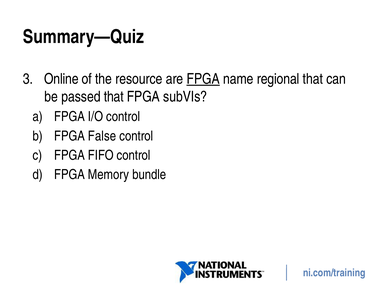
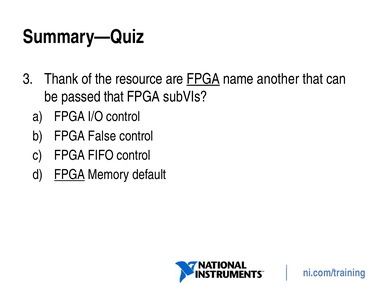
Online: Online -> Thank
regional: regional -> another
FPGA at (70, 174) underline: none -> present
bundle: bundle -> default
